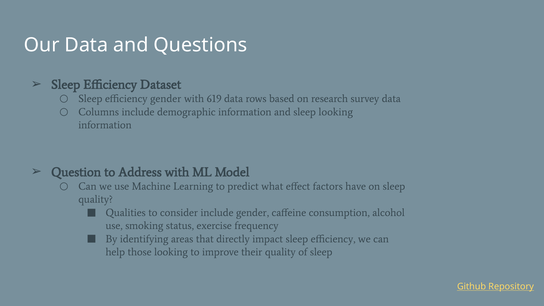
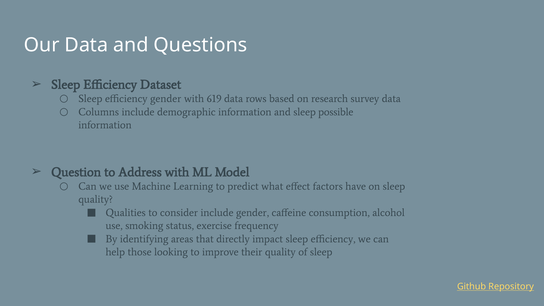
sleep looking: looking -> possible
